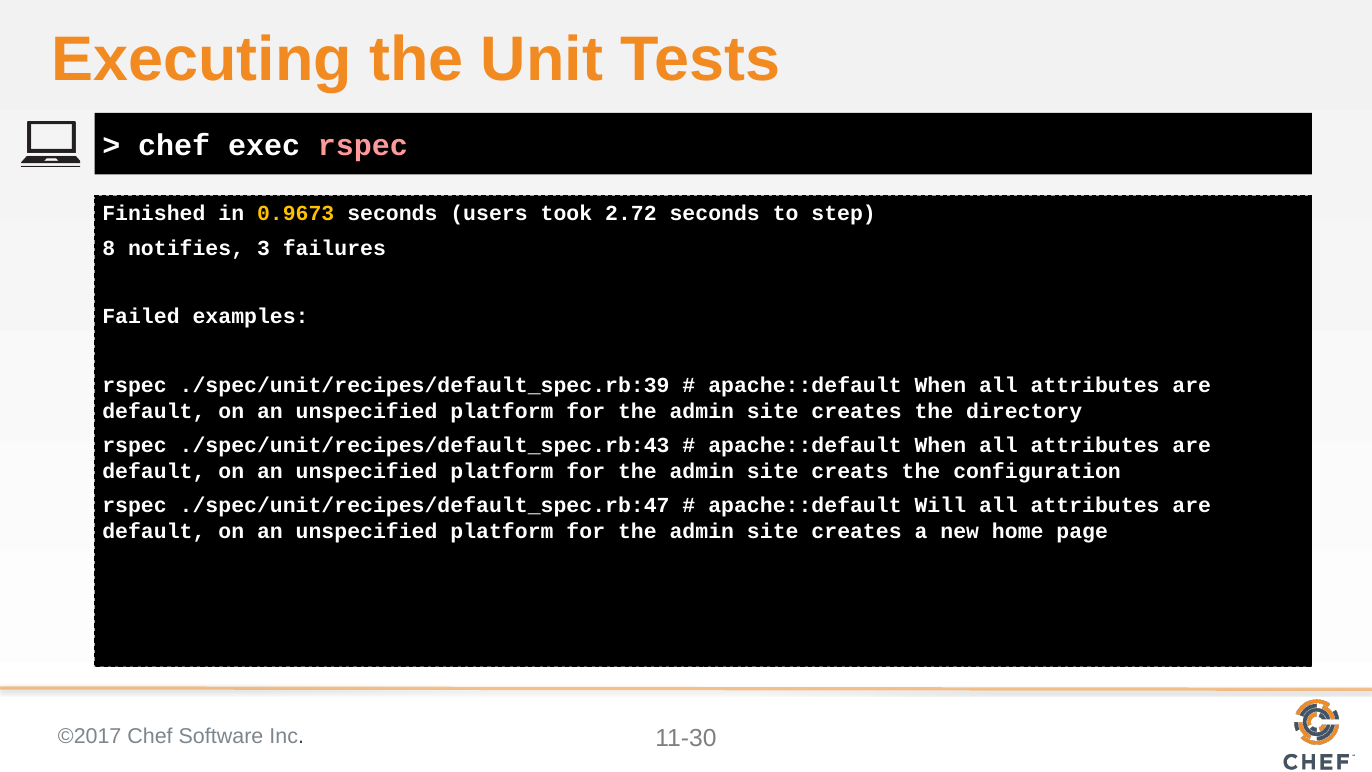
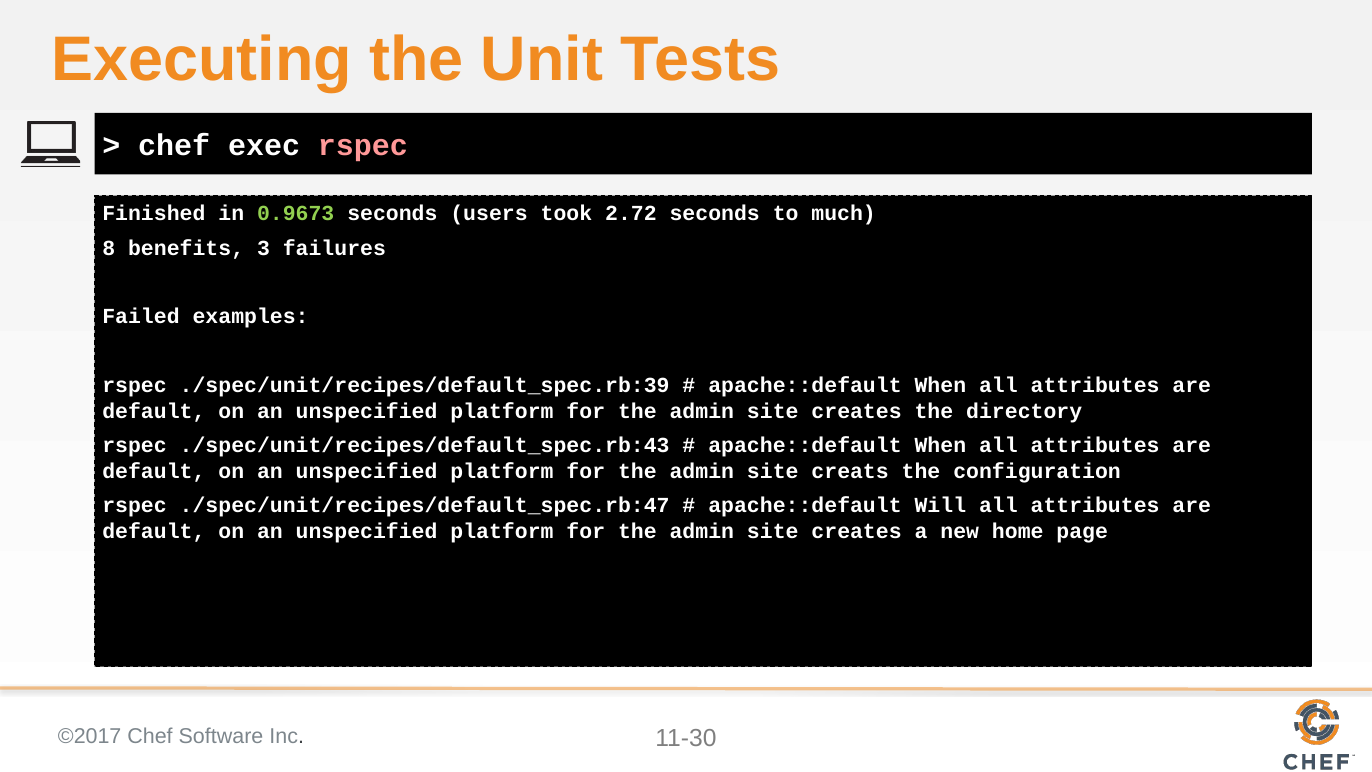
0.9673 colour: yellow -> light green
step: step -> much
notifies: notifies -> benefits
